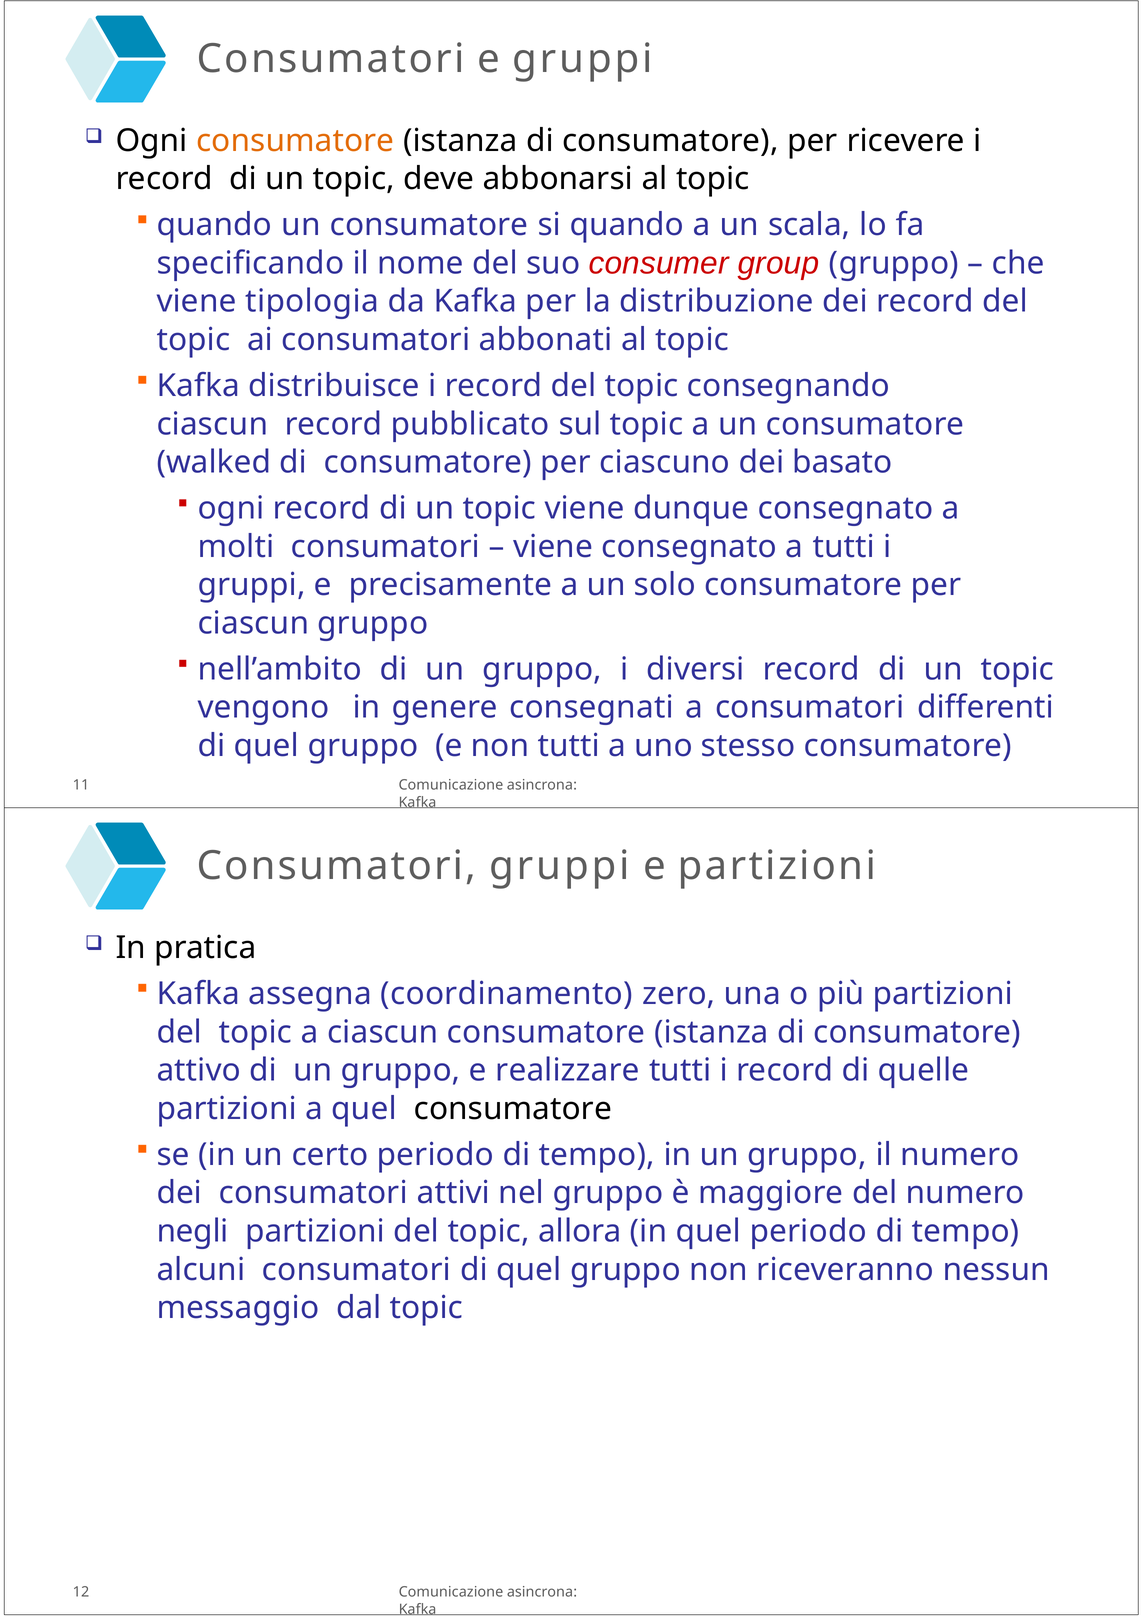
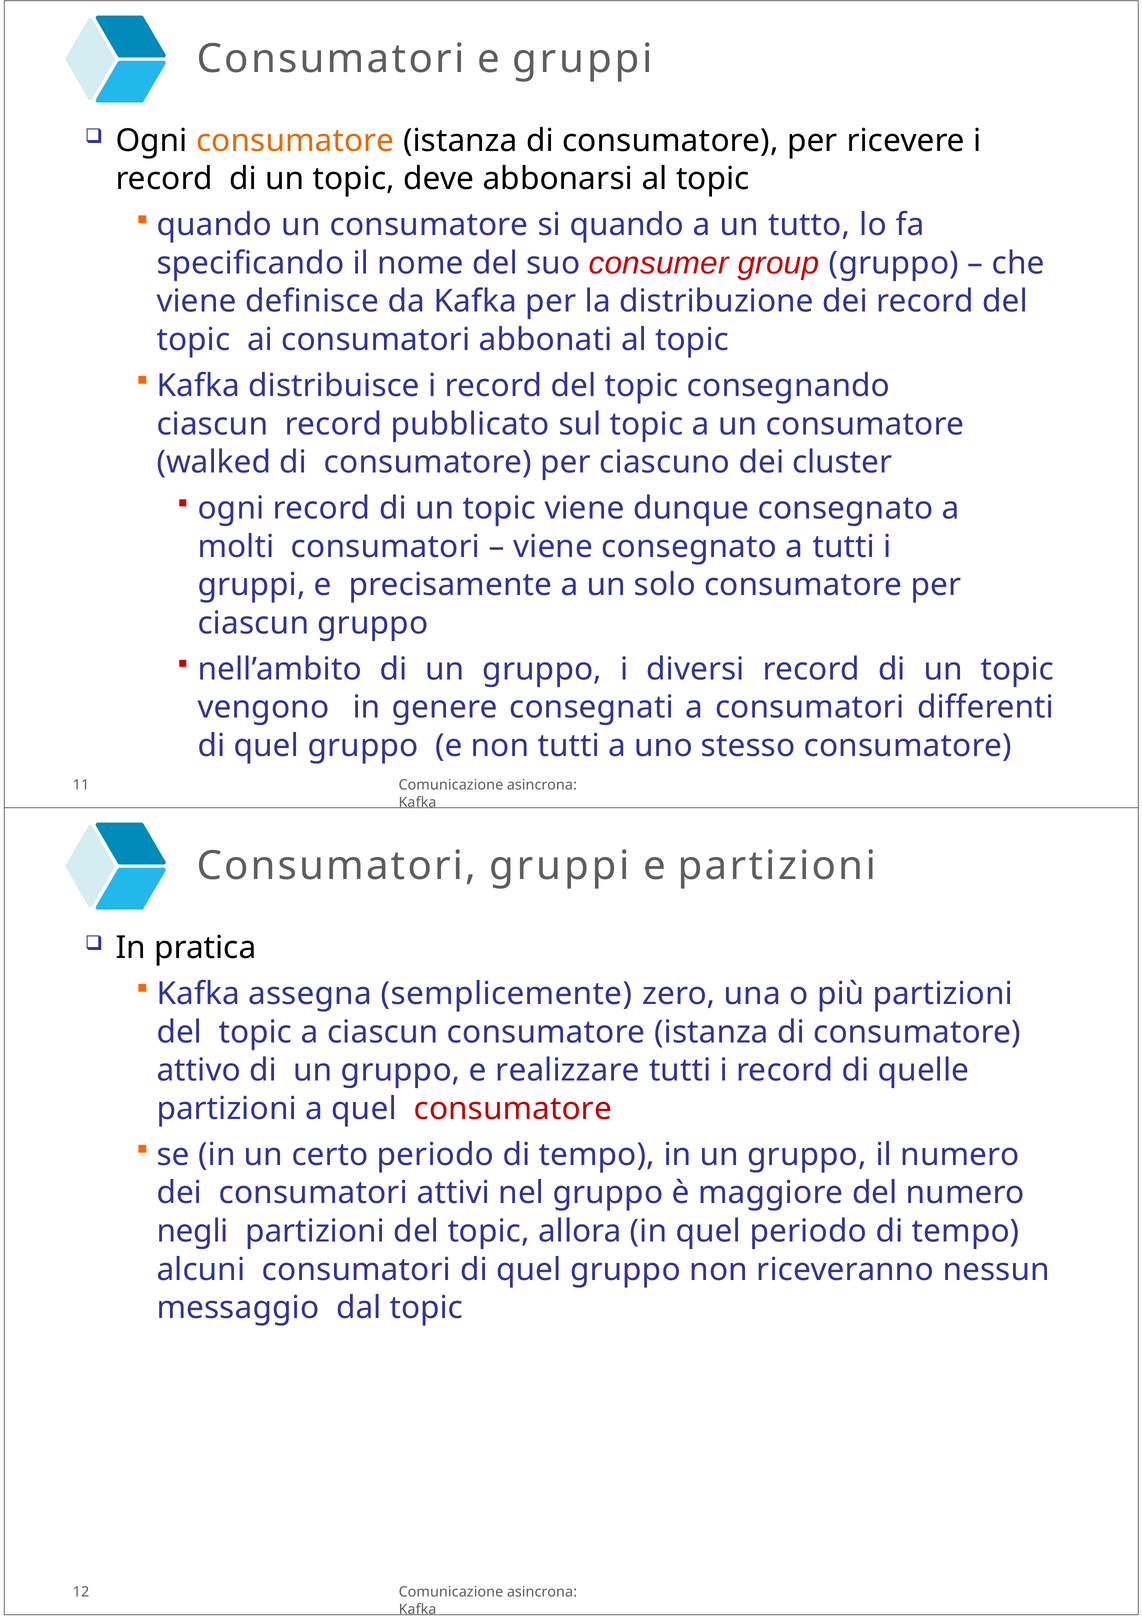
scala: scala -> tutto
tipologia: tipologia -> definisce
basato: basato -> cluster
coordinamento: coordinamento -> semplicemente
consumatore at (513, 1109) colour: black -> red
